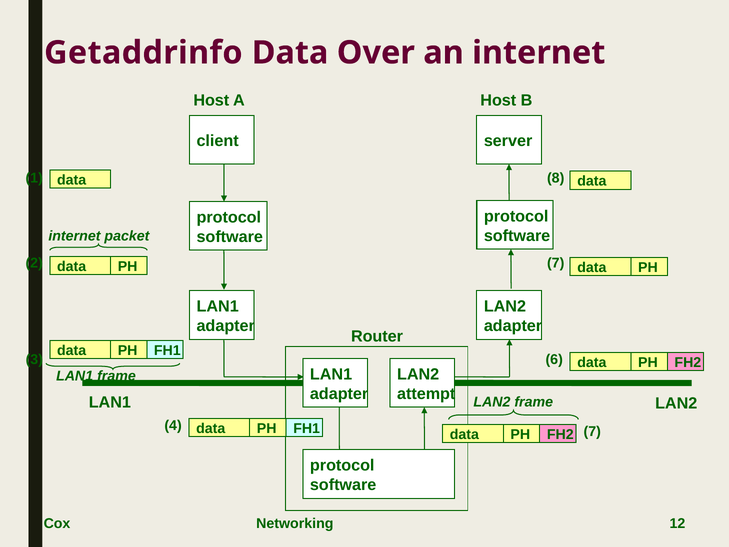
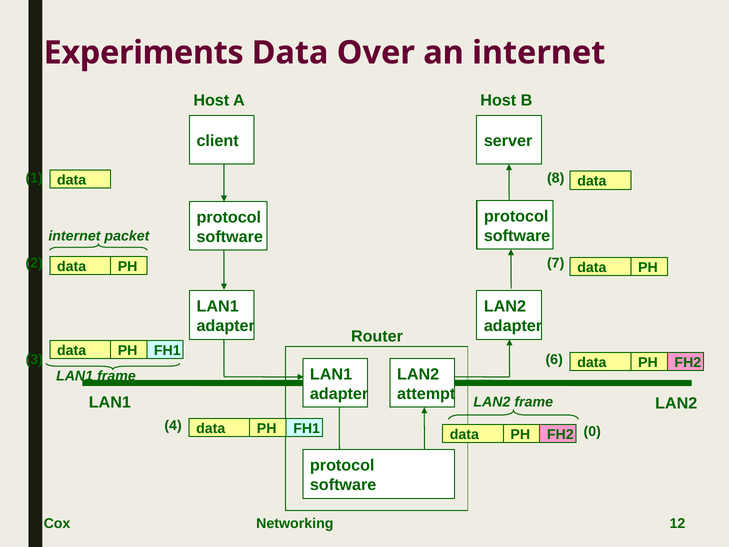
Getaddrinfo: Getaddrinfo -> Experiments
4 7: 7 -> 0
